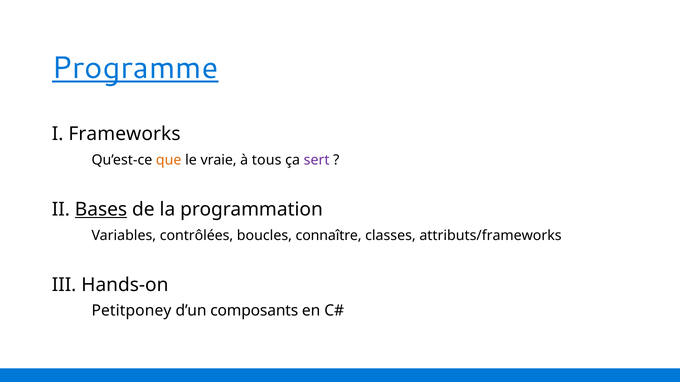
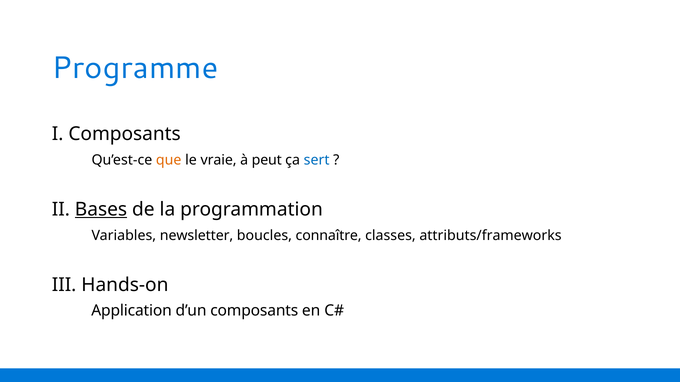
Programme underline: present -> none
I Frameworks: Frameworks -> Composants
tous: tous -> peut
sert colour: purple -> blue
contrôlées: contrôlées -> newsletter
Petitponey: Petitponey -> Application
